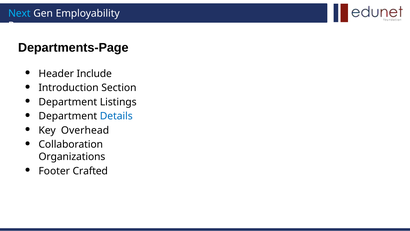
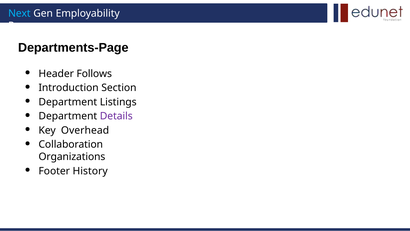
Include: Include -> Follows
Details colour: blue -> purple
Crafted: Crafted -> History
